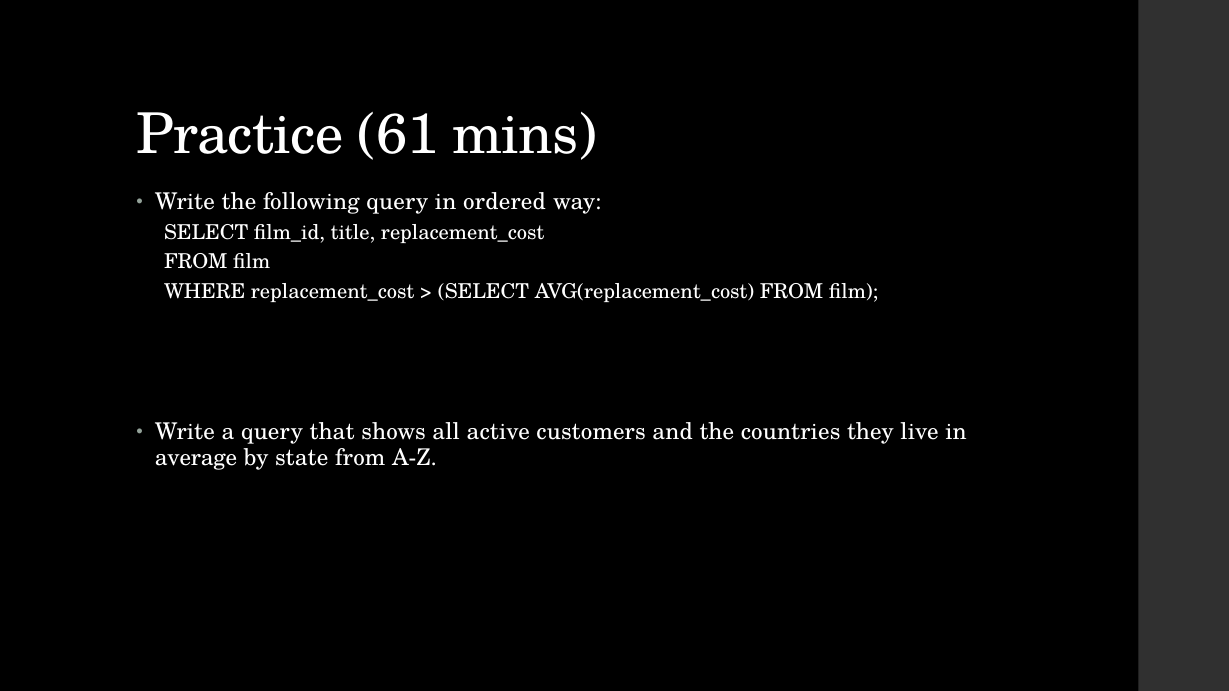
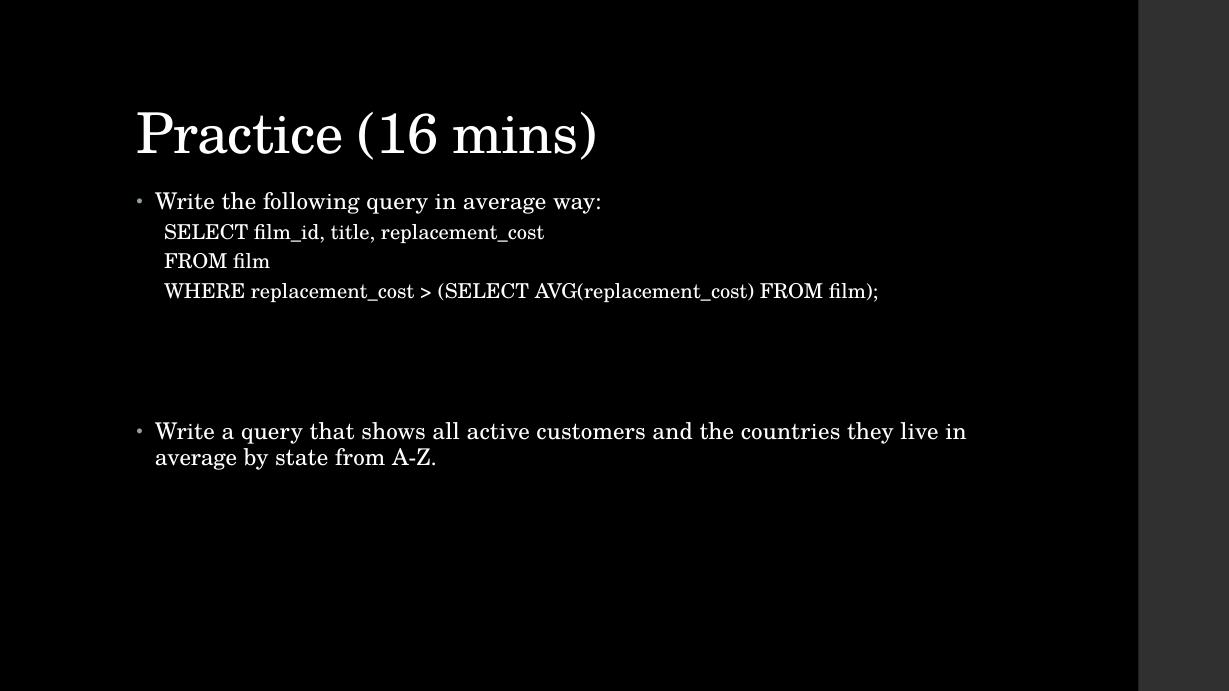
61: 61 -> 16
query in ordered: ordered -> average
